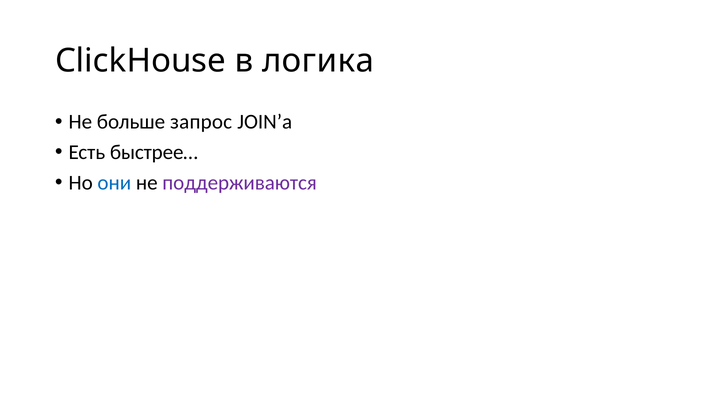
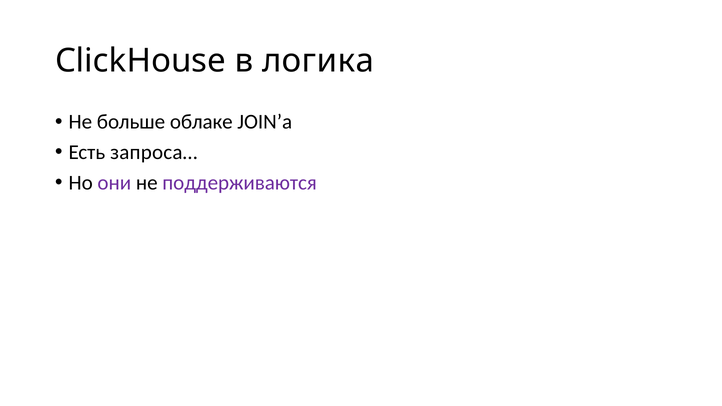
запрос: запрос -> облаке
быстрее…: быстрее… -> запроса…
они colour: blue -> purple
